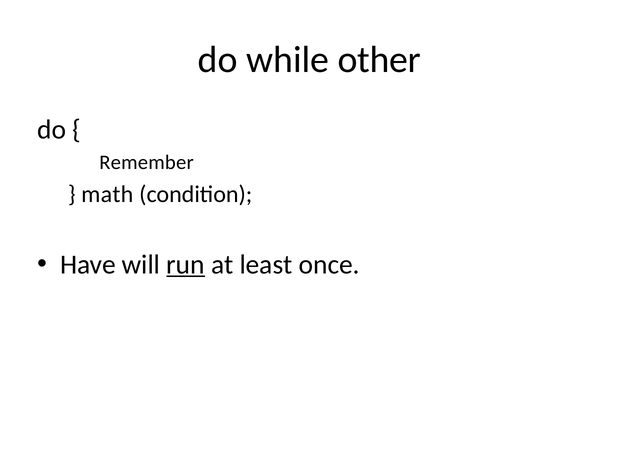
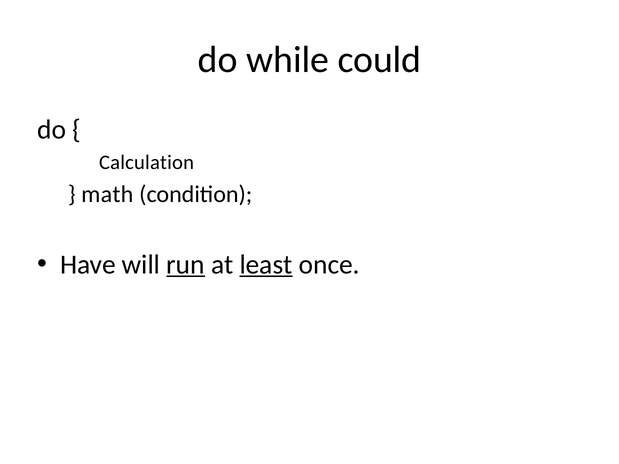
other: other -> could
Remember: Remember -> Calculation
least underline: none -> present
